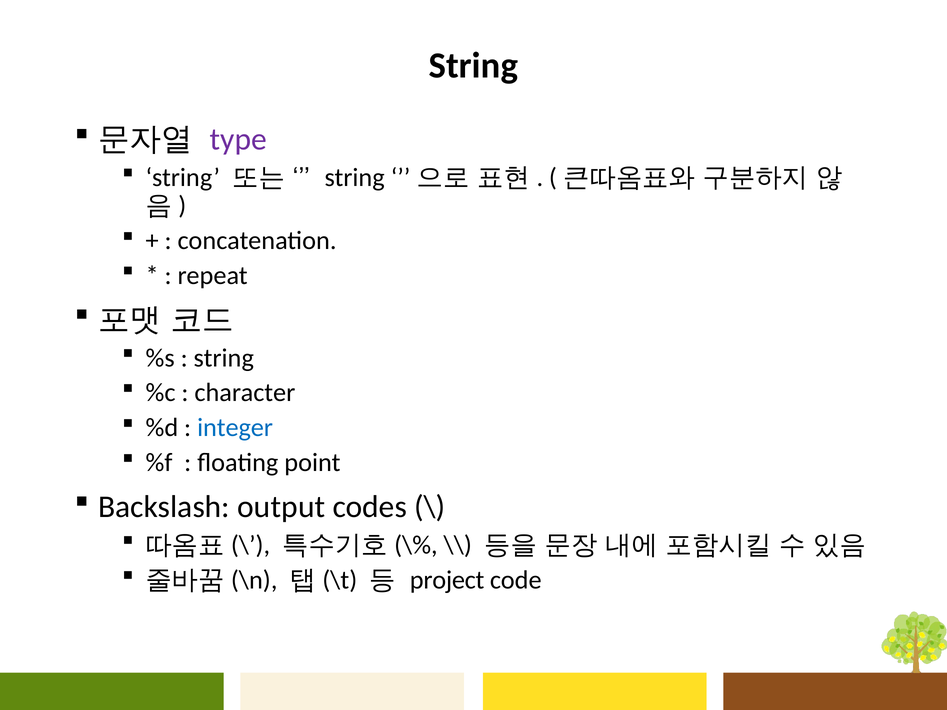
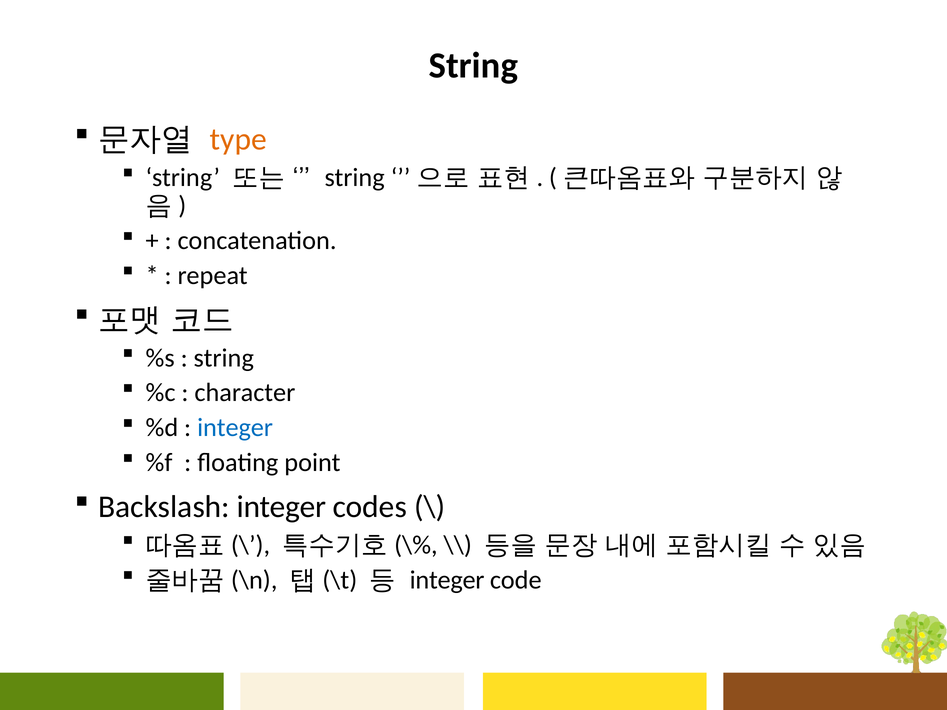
type colour: purple -> orange
Backslash output: output -> integer
project at (447, 580): project -> integer
